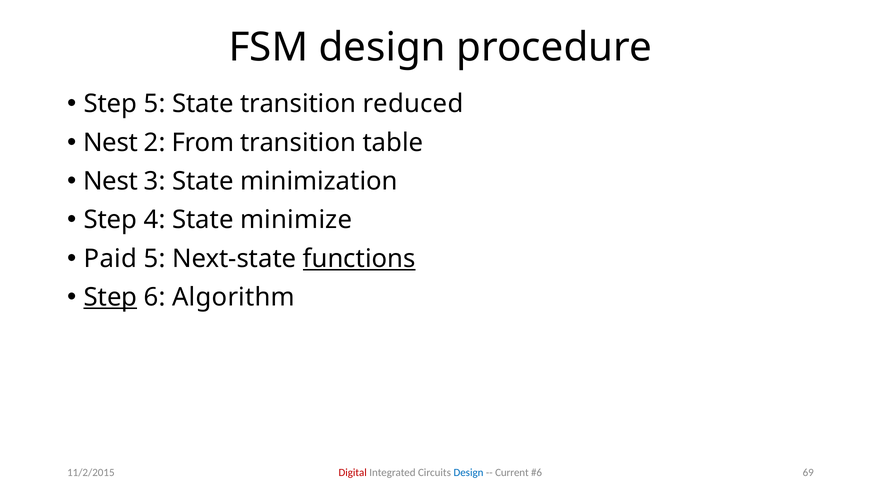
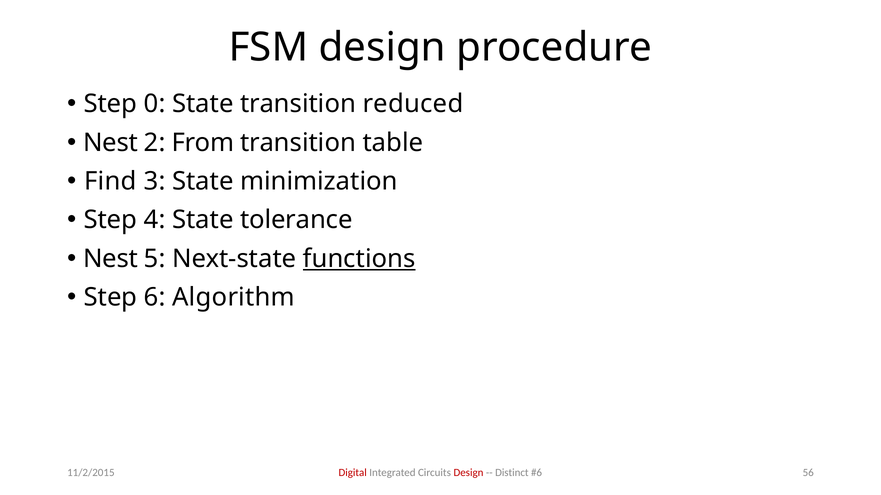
Step 5: 5 -> 0
Nest at (111, 181): Nest -> Find
minimize: minimize -> tolerance
Paid at (110, 259): Paid -> Nest
Step at (110, 298) underline: present -> none
Design at (469, 473) colour: blue -> red
Current: Current -> Distinct
69: 69 -> 56
